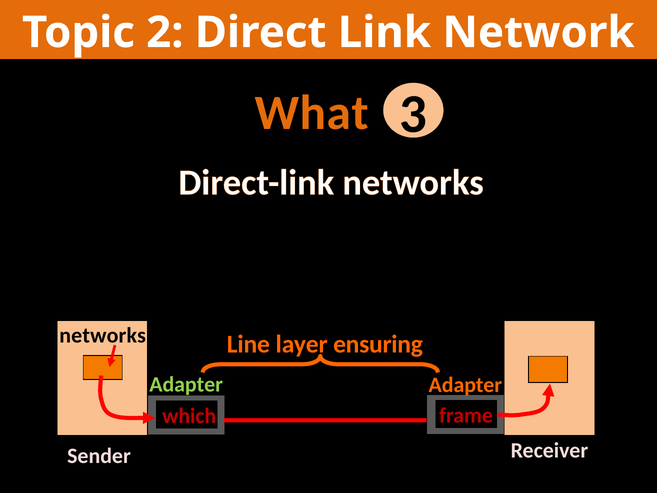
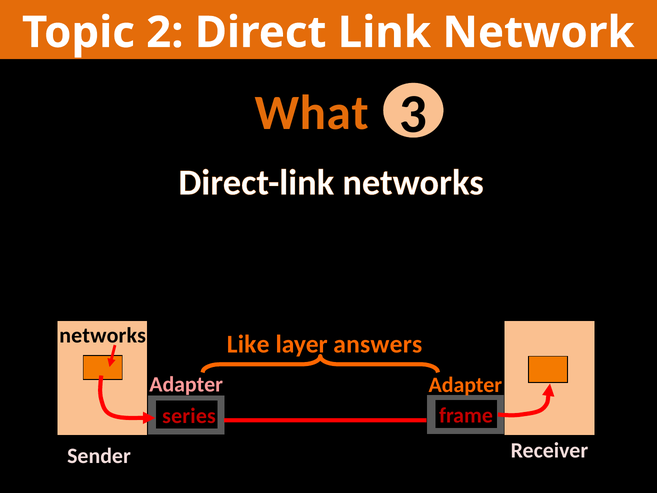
Line: Line -> Like
ensuring: ensuring -> answers
Adapter at (186, 384) colour: light green -> pink
which: which -> series
